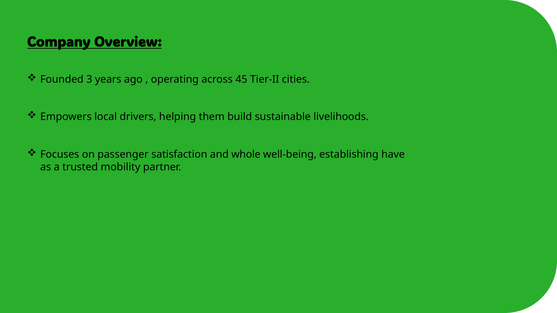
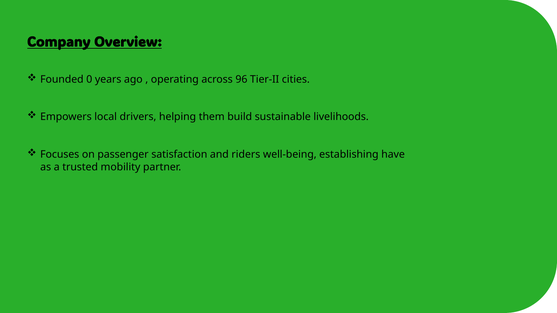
3: 3 -> 0
45: 45 -> 96
whole: whole -> riders
